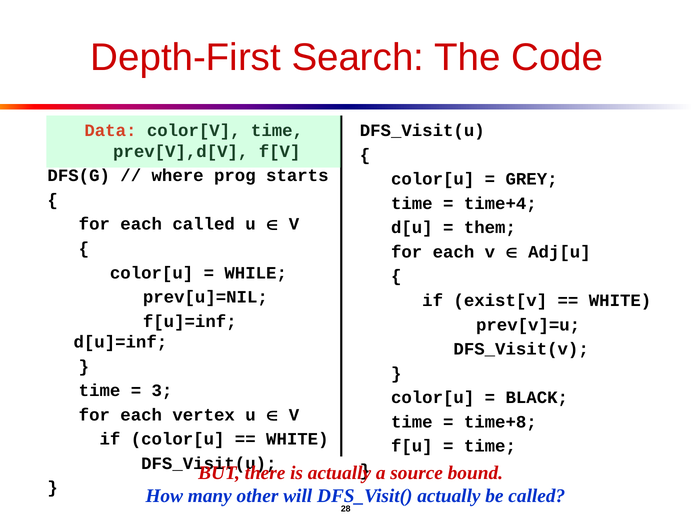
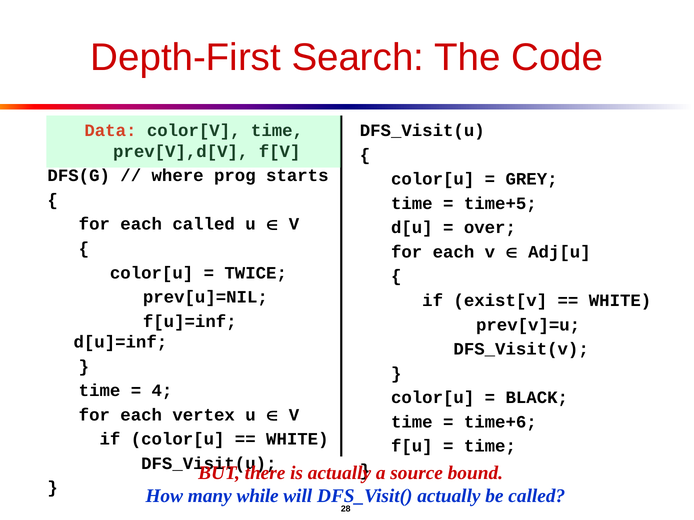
time+4: time+4 -> time+5
them: them -> over
WHILE: WHILE -> TWICE
3: 3 -> 4
time+8: time+8 -> time+6
other: other -> while
